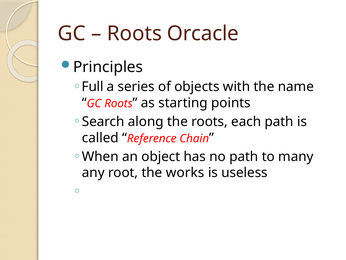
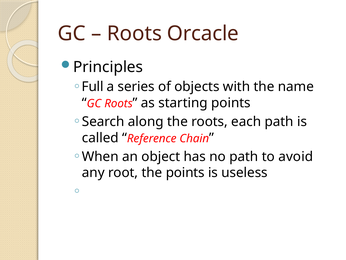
many: many -> avoid
the works: works -> points
